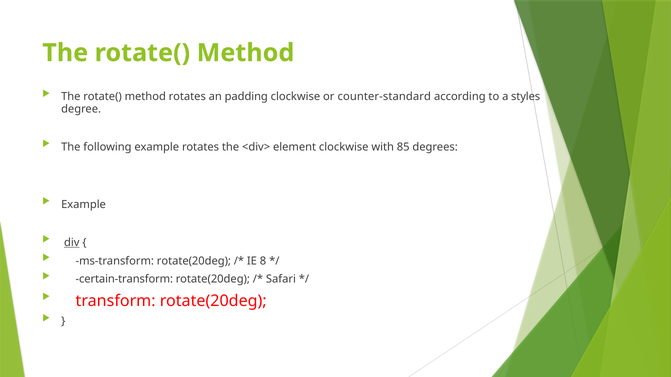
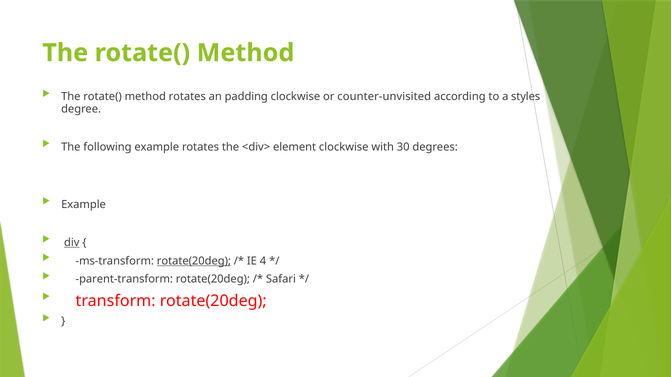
counter-standard: counter-standard -> counter-unvisited
85: 85 -> 30
rotate(20deg at (194, 261) underline: none -> present
8: 8 -> 4
certain-transform: certain-transform -> parent-transform
